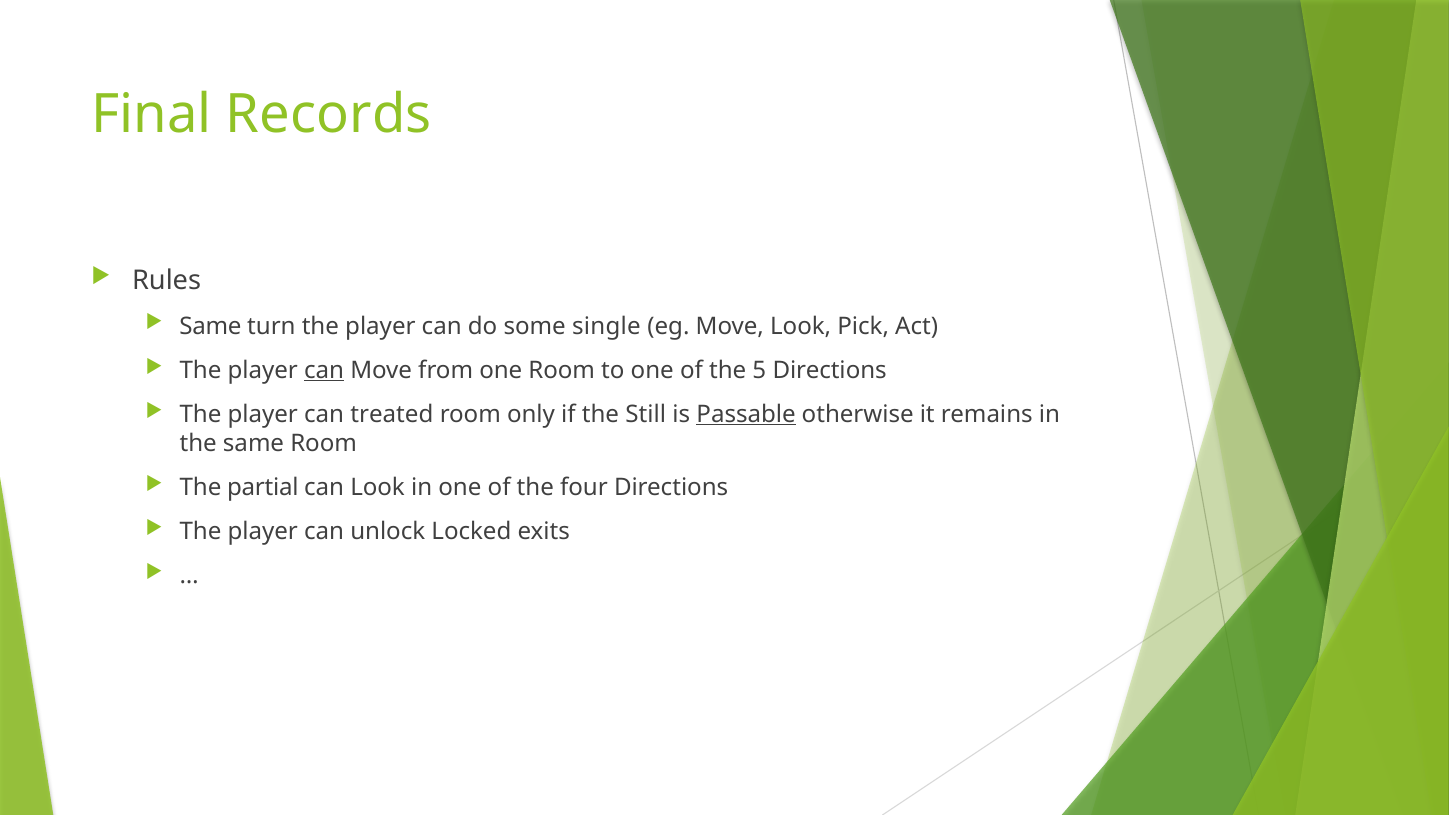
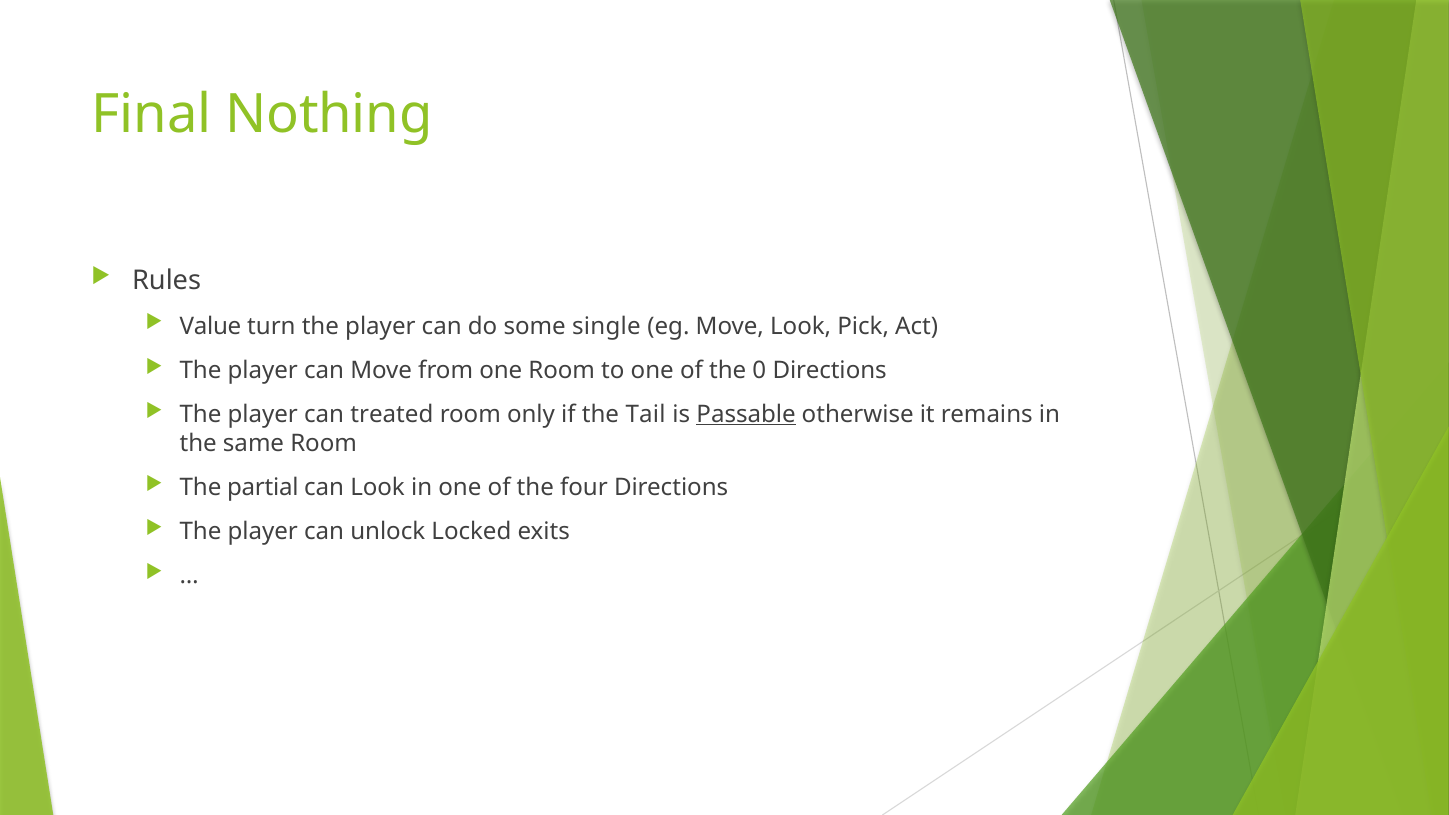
Records: Records -> Nothing
Same at (210, 326): Same -> Value
can at (324, 370) underline: present -> none
5: 5 -> 0
Still: Still -> Tail
